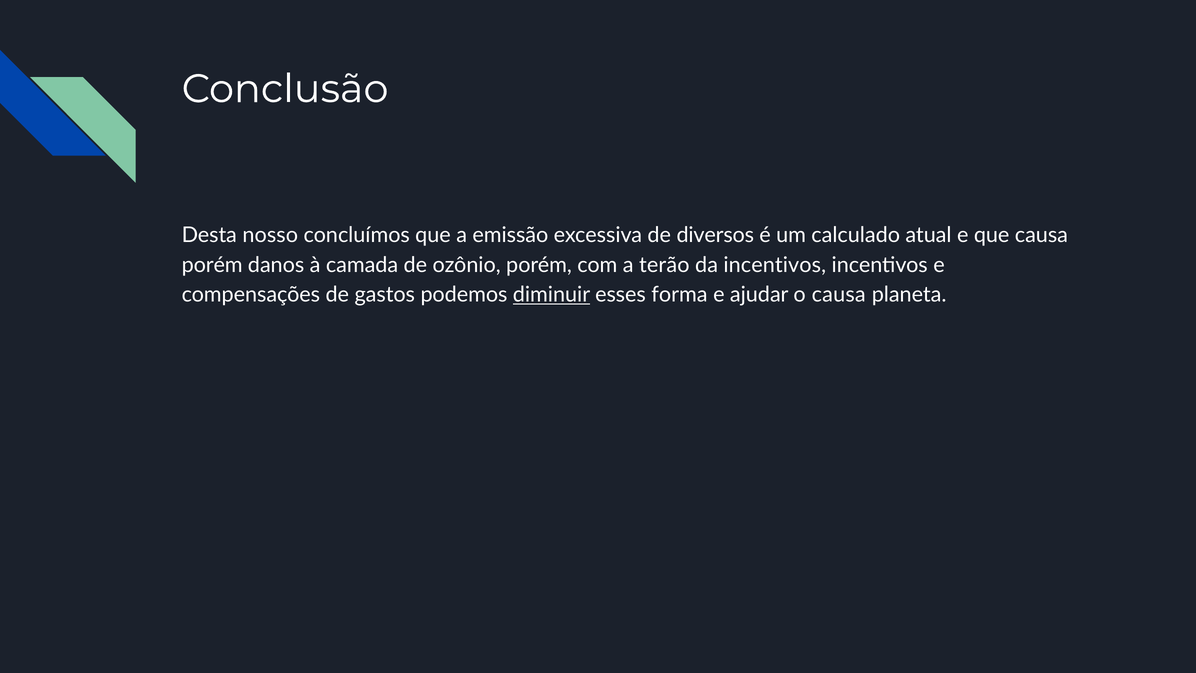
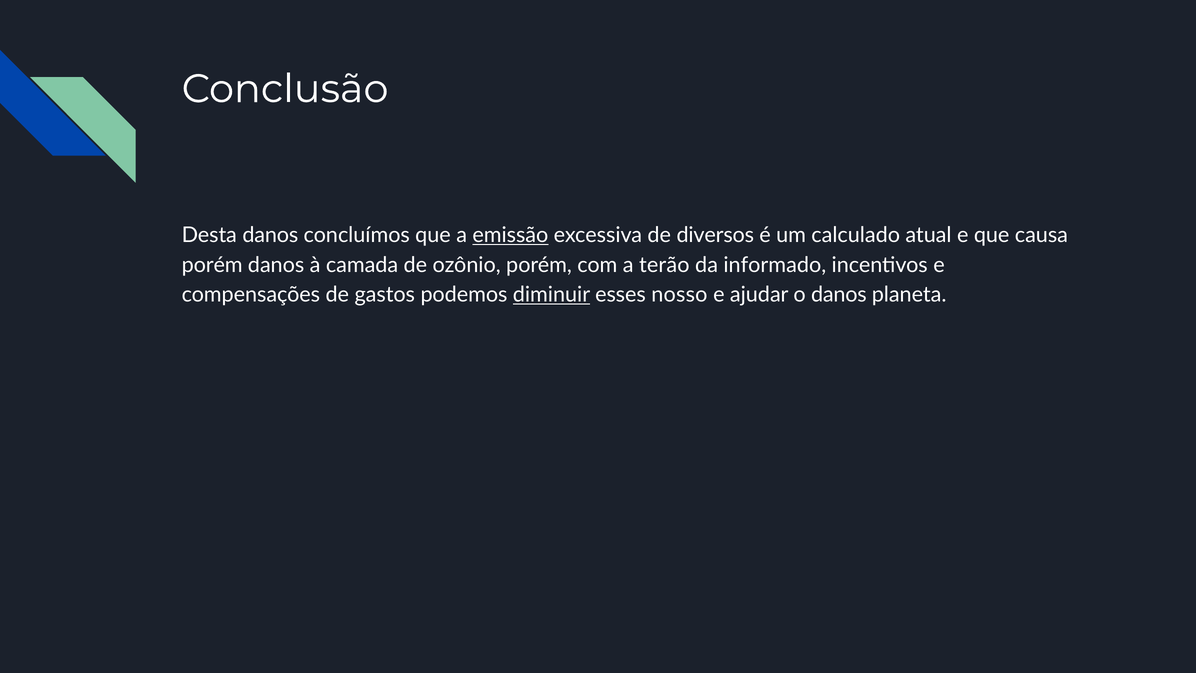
Desta nosso: nosso -> danos
emissão underline: none -> present
da incentivos: incentivos -> informado
forma: forma -> nosso
o causa: causa -> danos
